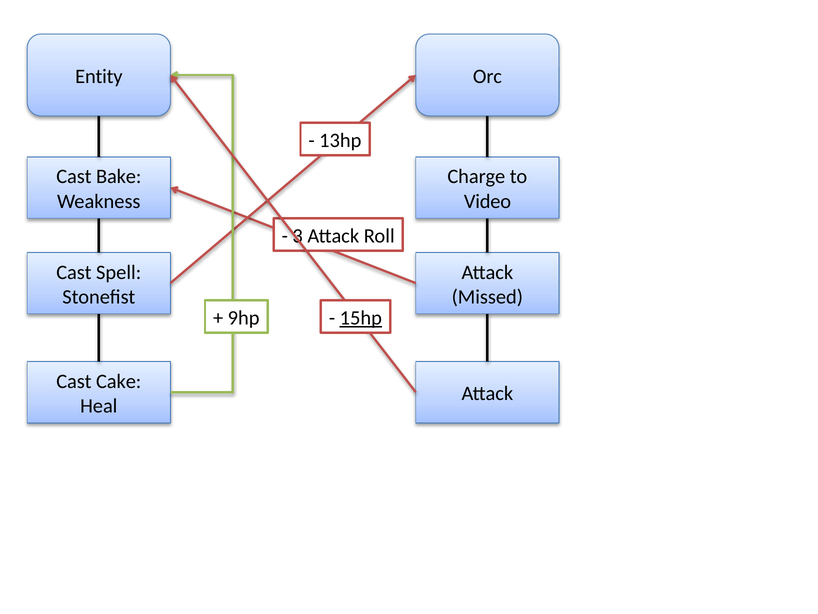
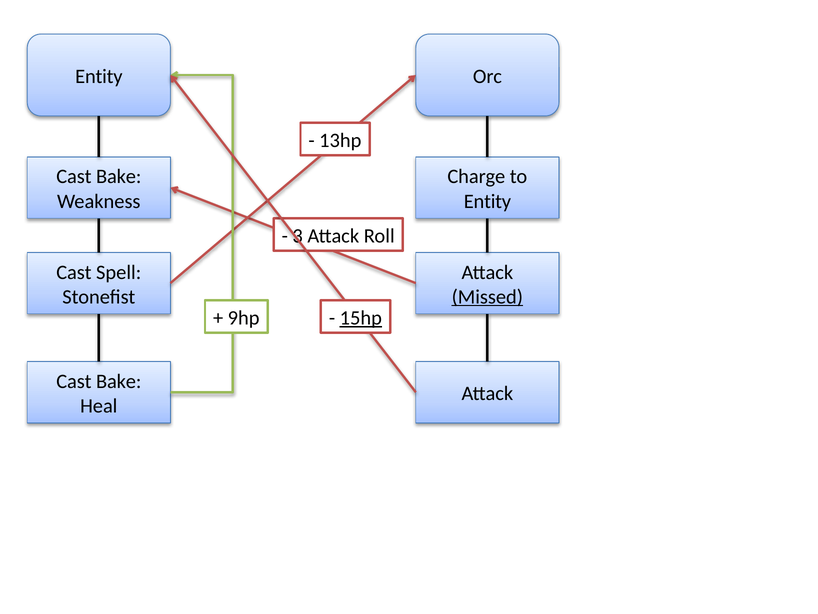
Video at (487, 201): Video -> Entity
Missed underline: none -> present
Cake at (119, 381): Cake -> Bake
